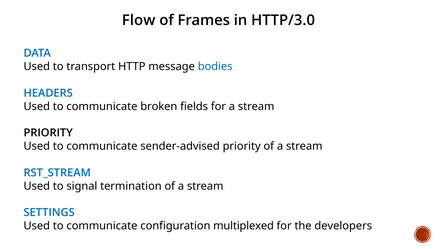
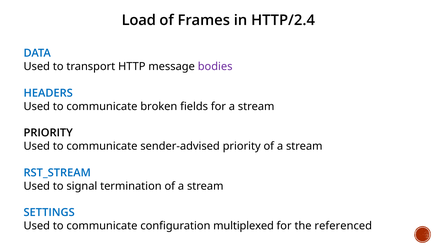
Flow: Flow -> Load
HTTP/3.0: HTTP/3.0 -> HTTP/2.4
bodies colour: blue -> purple
developers: developers -> referenced
